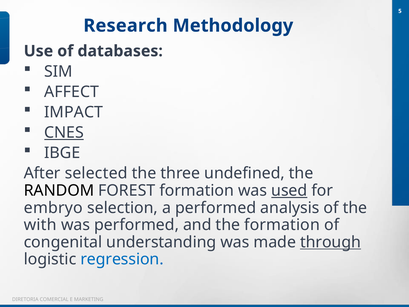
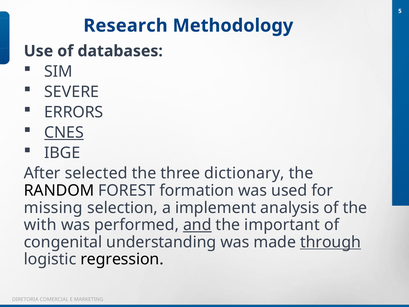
AFFECT: AFFECT -> SEVERE
IMPACT: IMPACT -> ERRORS
undefined: undefined -> dictionary
used underline: present -> none
embryo: embryo -> missing
a performed: performed -> implement
and underline: none -> present
the formation: formation -> important
regression colour: blue -> black
